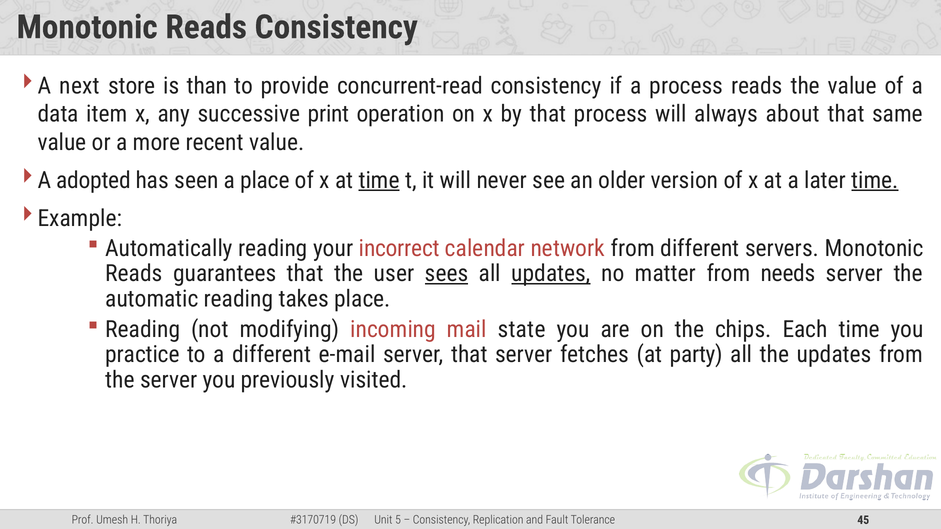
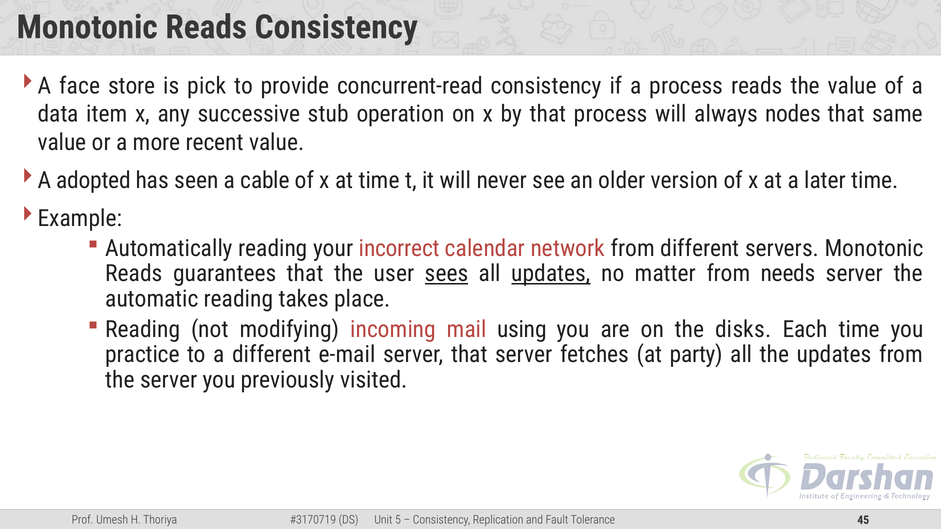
next: next -> face
than: than -> pick
print: print -> stub
about: about -> nodes
a place: place -> cable
time at (379, 180) underline: present -> none
time at (875, 180) underline: present -> none
state: state -> using
chips: chips -> disks
